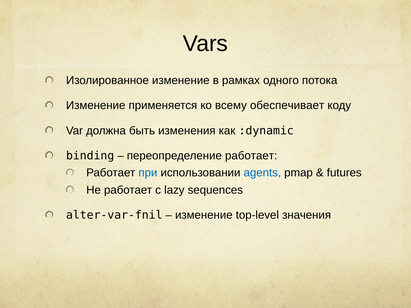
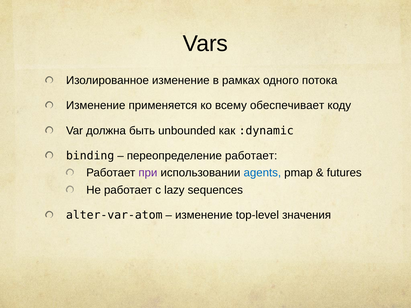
изменения: изменения -> unbounded
при colour: blue -> purple
alter-var-fnil: alter-var-fnil -> alter-var-atom
